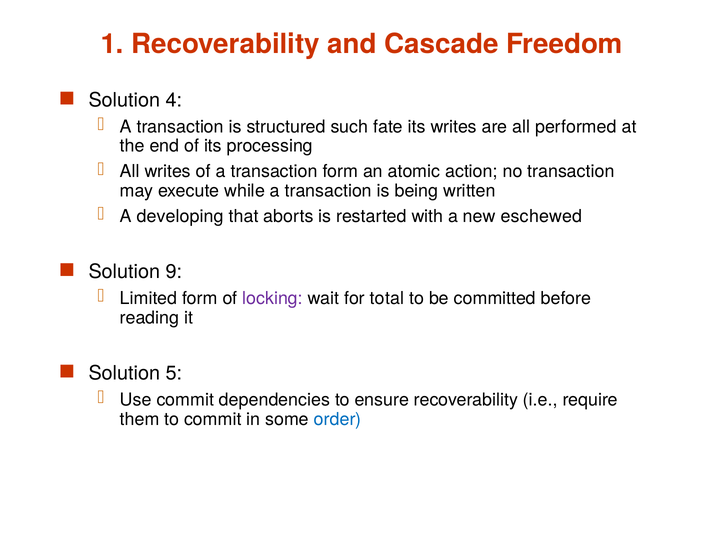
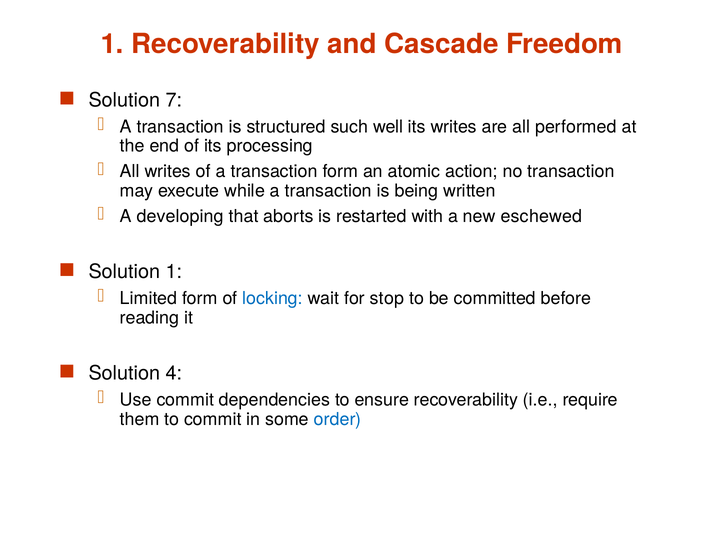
4: 4 -> 7
fate: fate -> well
Solution 9: 9 -> 1
locking colour: purple -> blue
total: total -> stop
5: 5 -> 4
